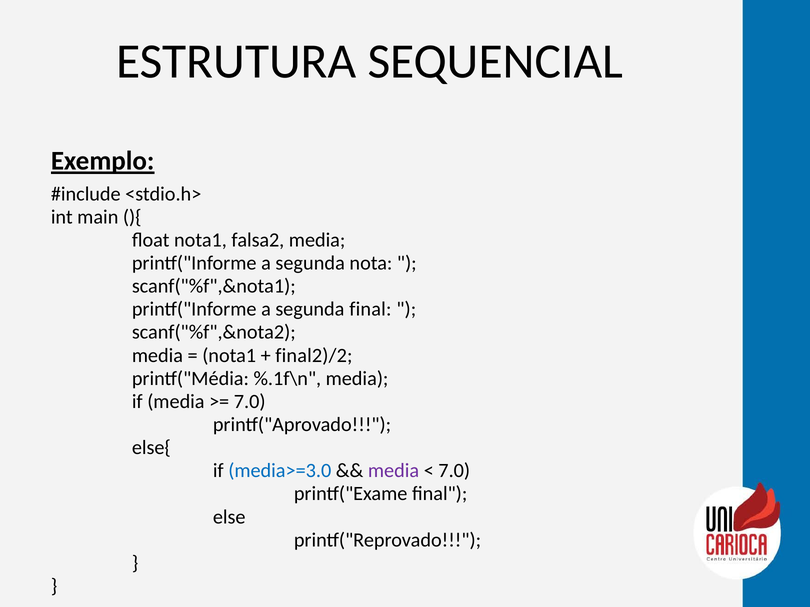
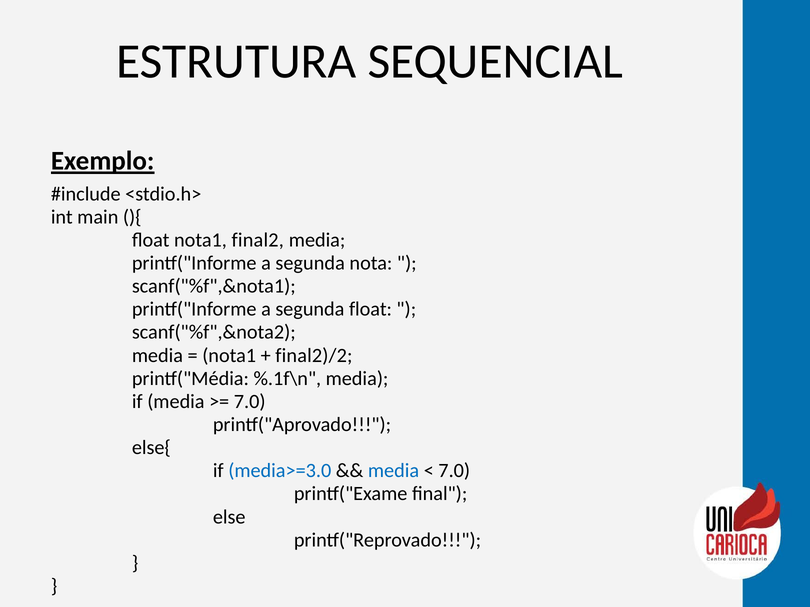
falsa2: falsa2 -> final2
segunda final: final -> float
media at (394, 471) colour: purple -> blue
